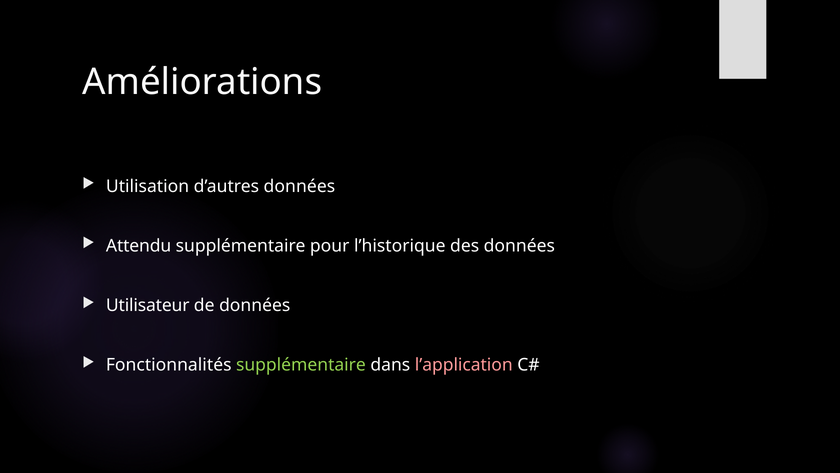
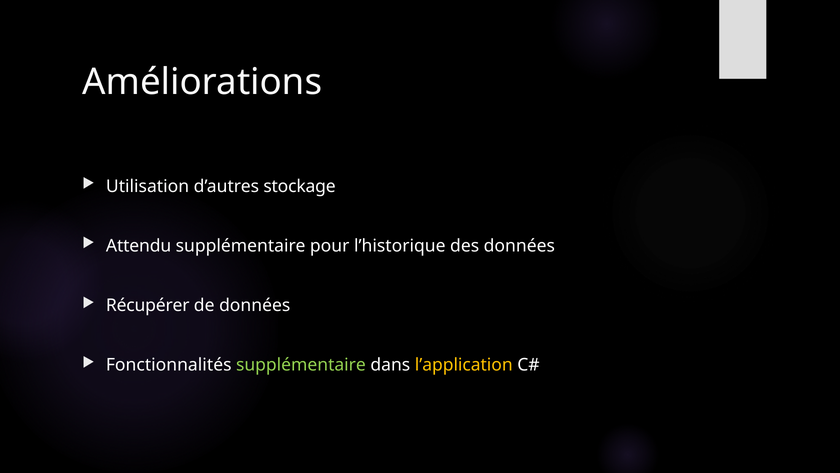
d’autres données: données -> stockage
Utilisateur: Utilisateur -> Récupérer
l’application colour: pink -> yellow
